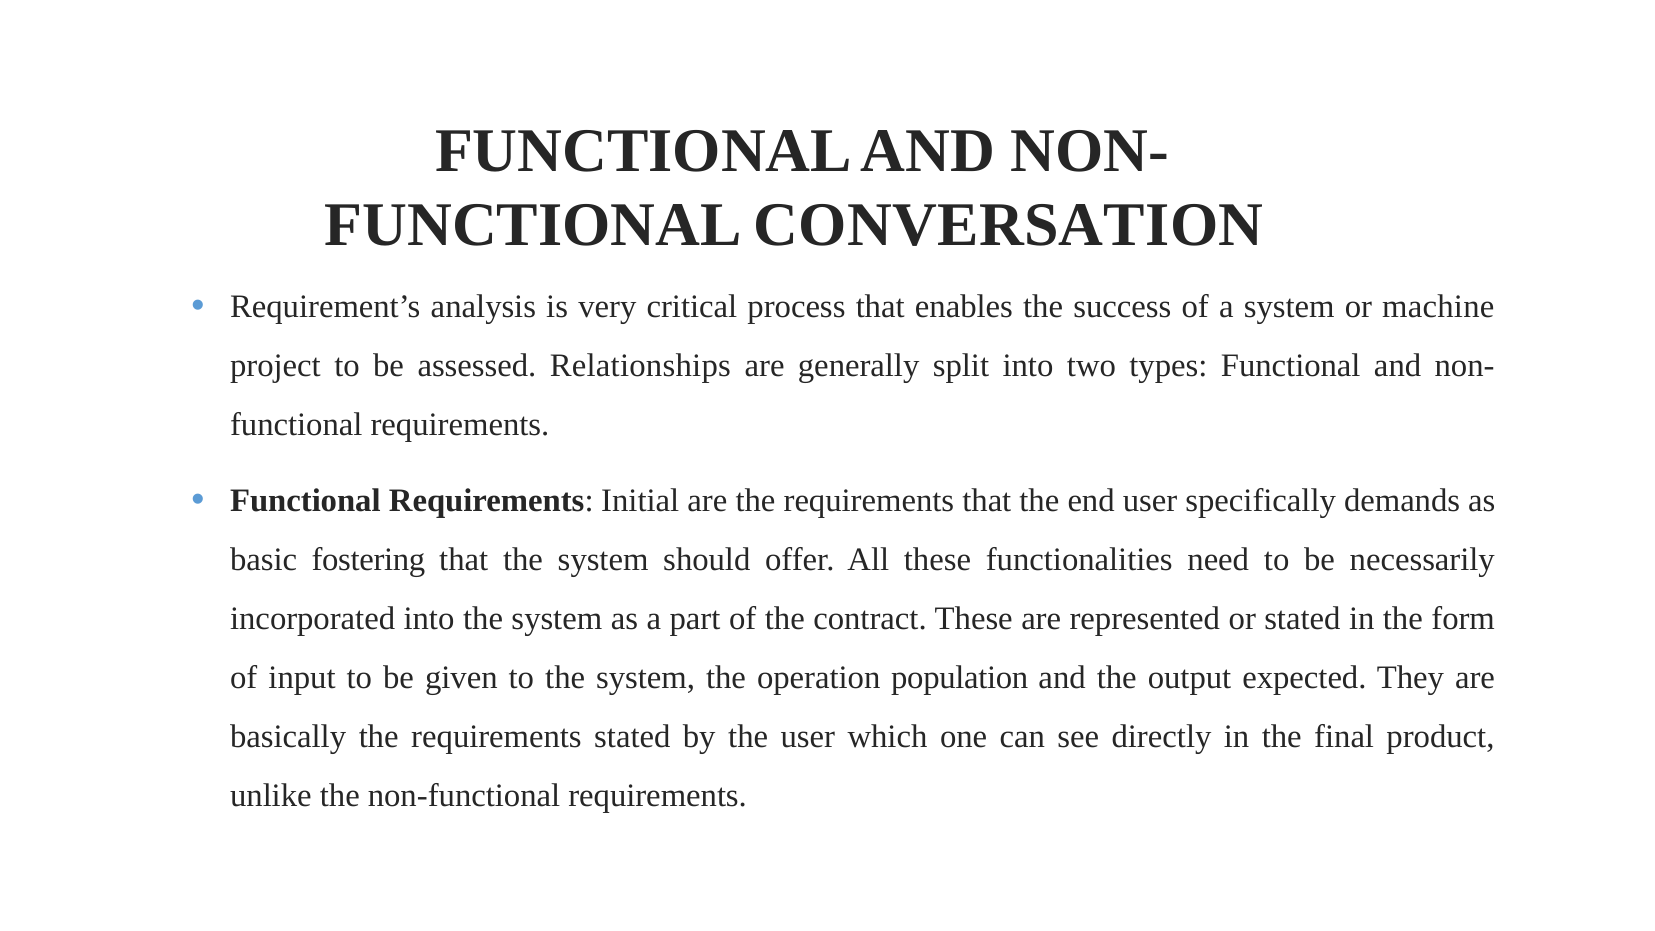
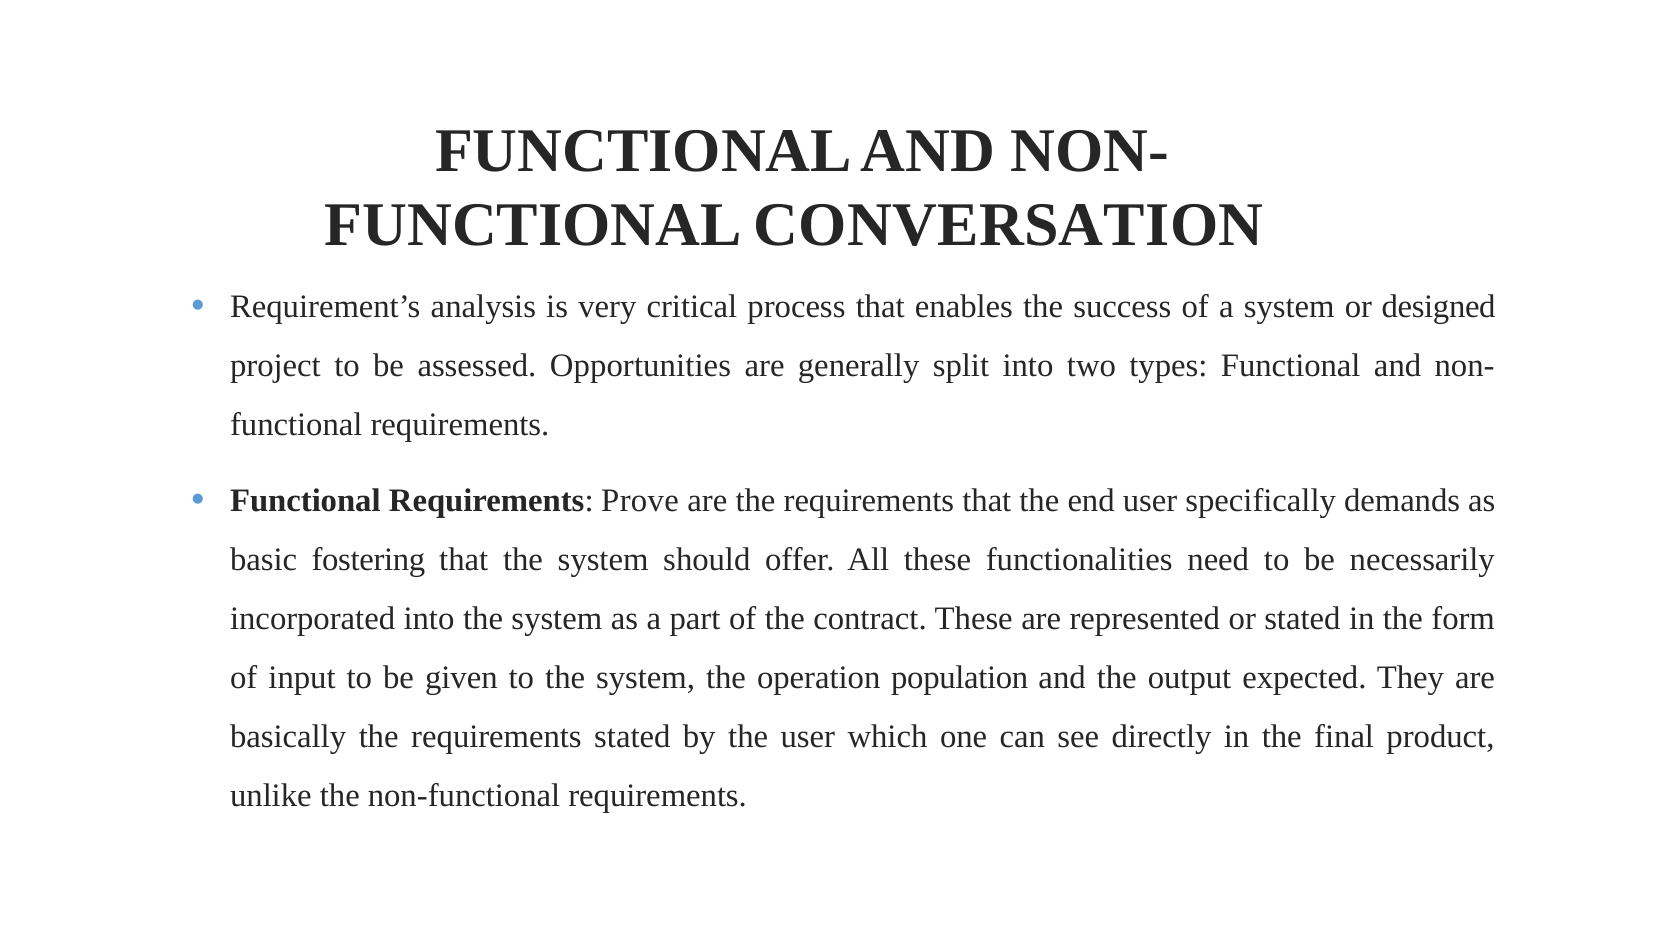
machine: machine -> designed
Relationships: Relationships -> Opportunities
Initial: Initial -> Prove
